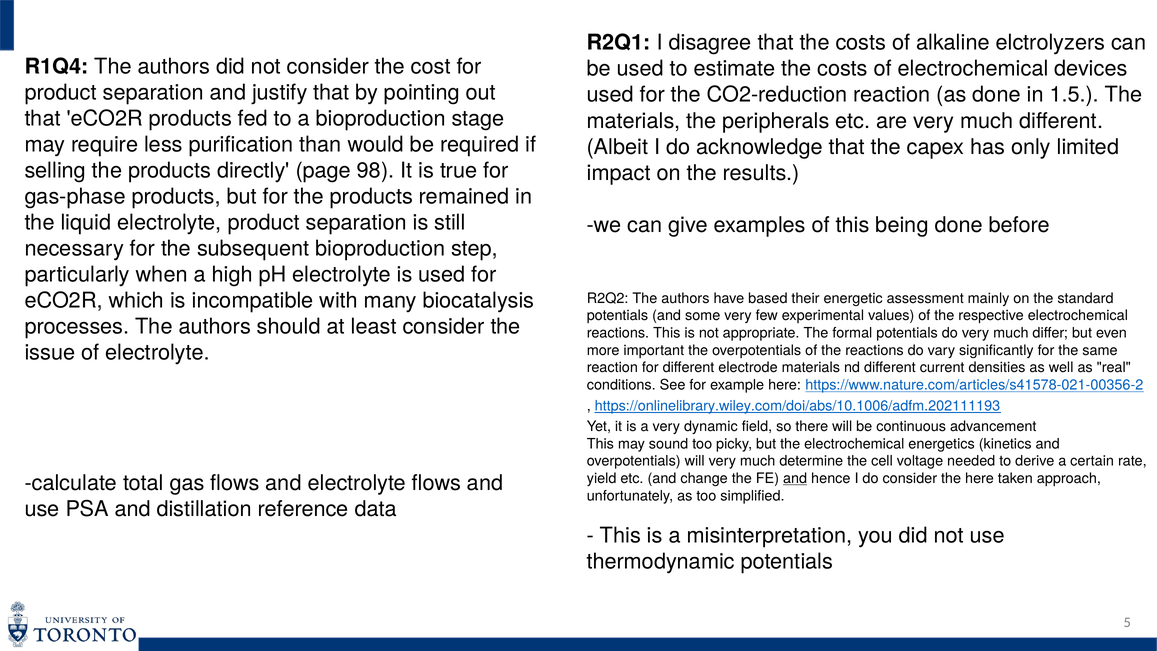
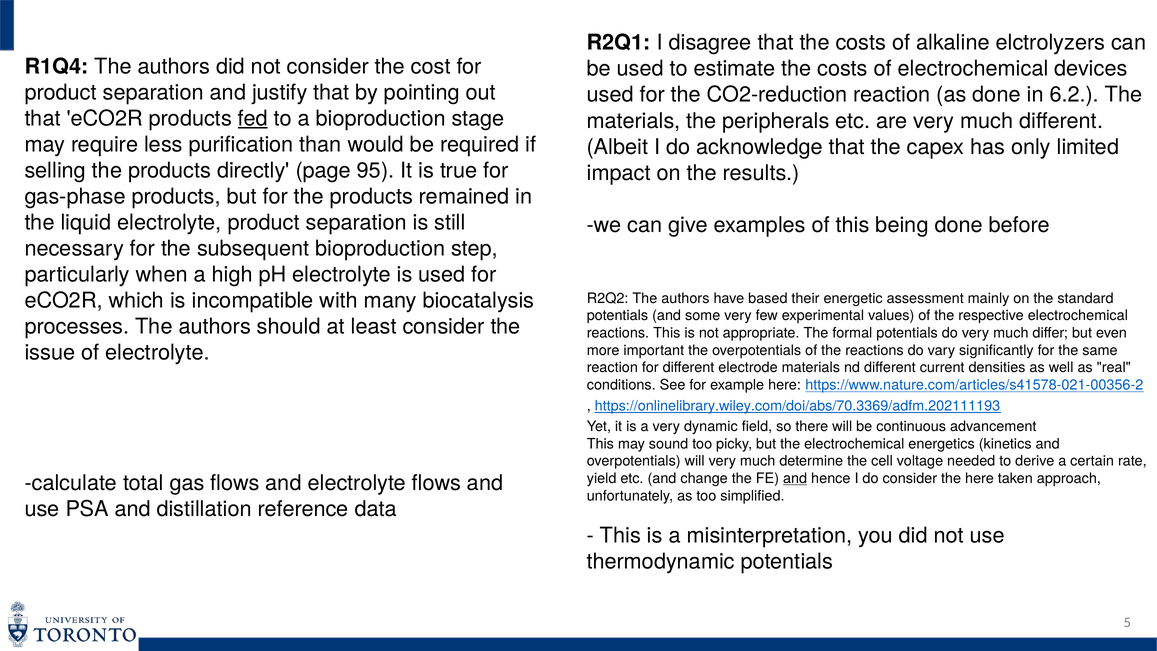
1.5: 1.5 -> 6.2
fed underline: none -> present
98: 98 -> 95
https://onlinelibrary.wiley.com/doi/abs/10.1006/adfm.202111193: https://onlinelibrary.wiley.com/doi/abs/10.1006/adfm.202111193 -> https://onlinelibrary.wiley.com/doi/abs/70.3369/adfm.202111193
